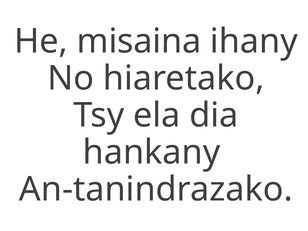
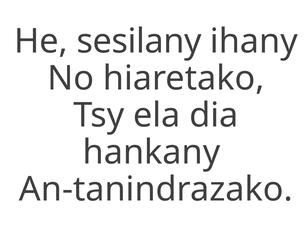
misaina: misaina -> sesilany
